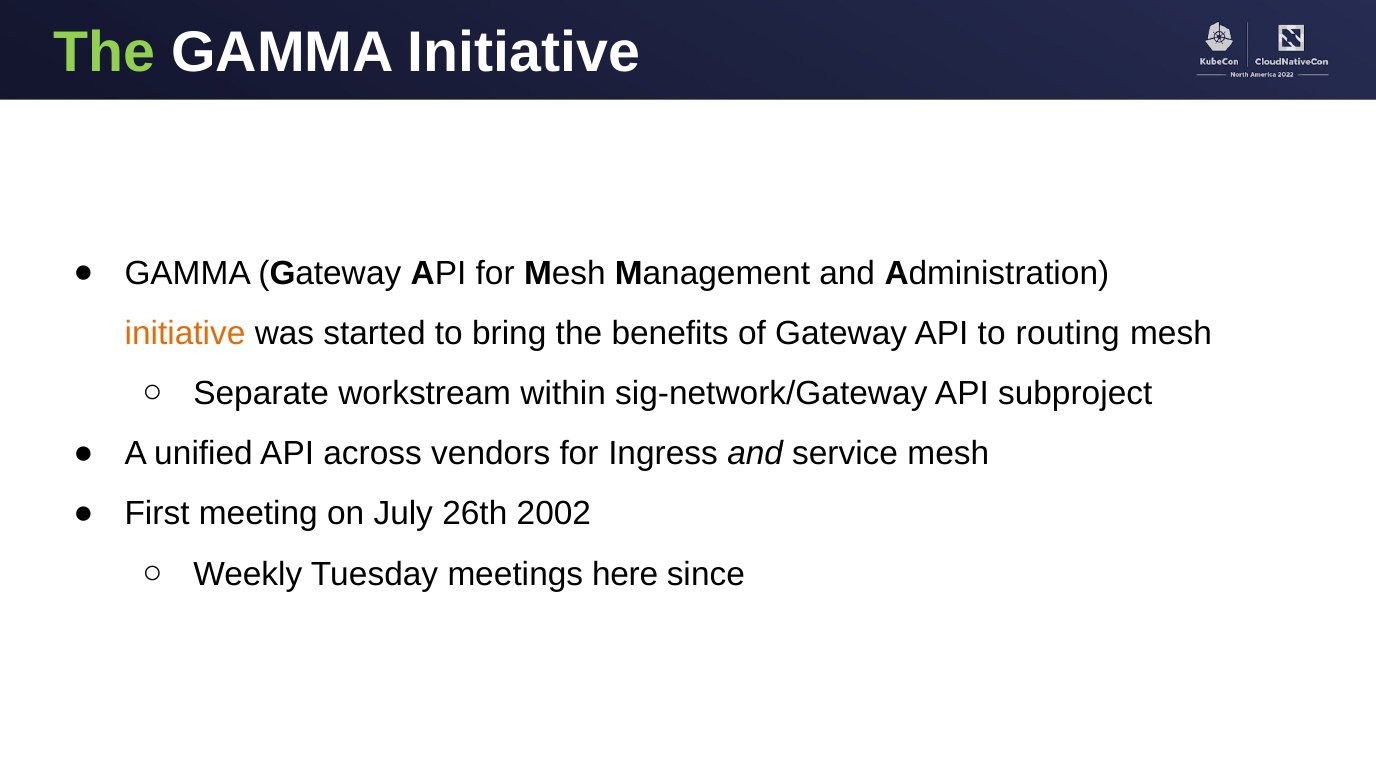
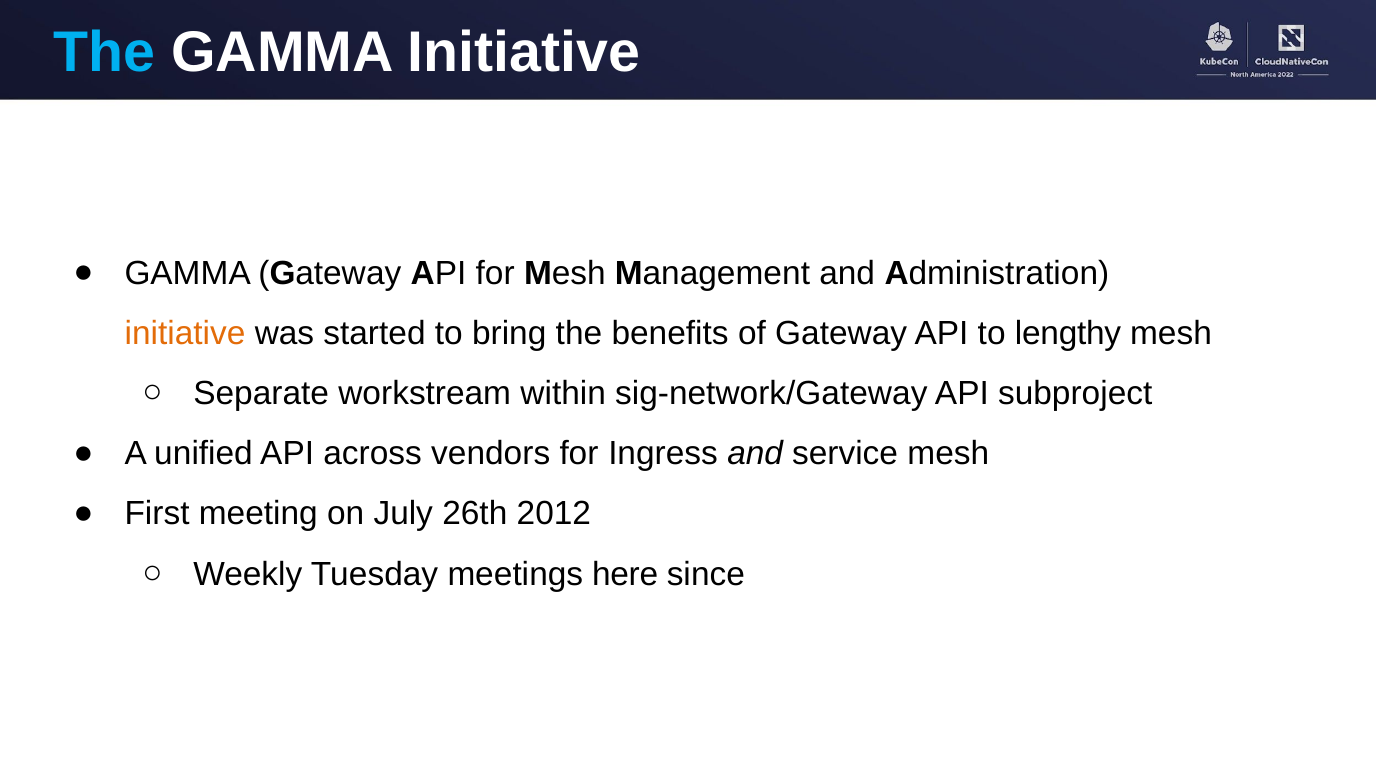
The at (104, 53) colour: light green -> light blue
routing: routing -> lengthy
2002: 2002 -> 2012
